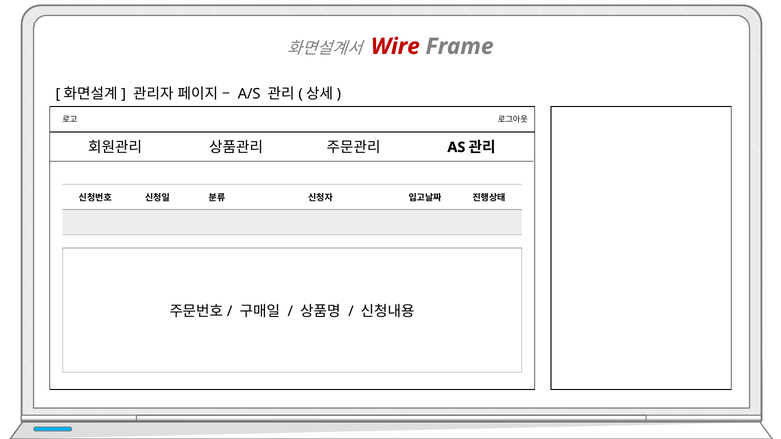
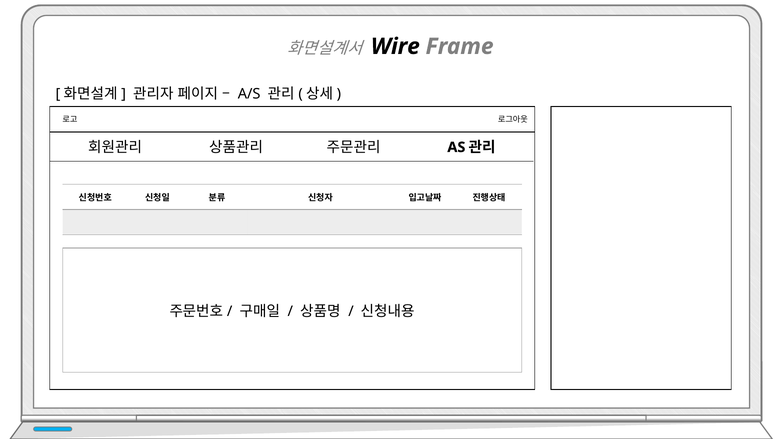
Wire colour: red -> black
